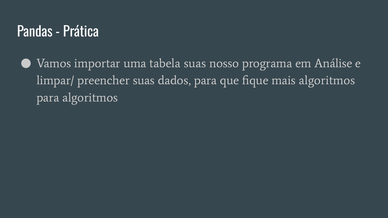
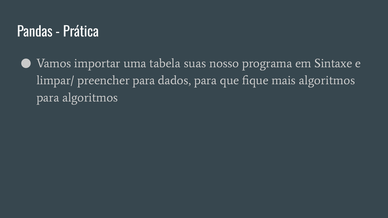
Análise: Análise -> Sintaxe
preencher suas: suas -> para
